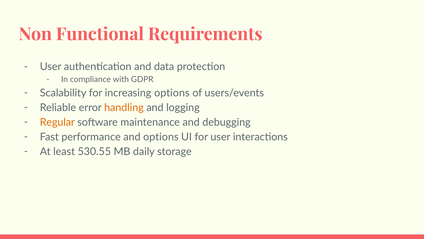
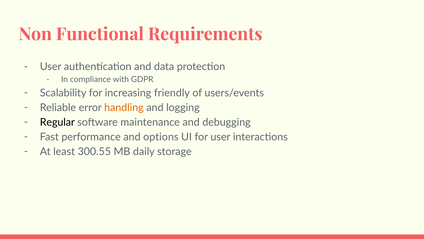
increasing options: options -> friendly
Regular colour: orange -> black
530.55: 530.55 -> 300.55
